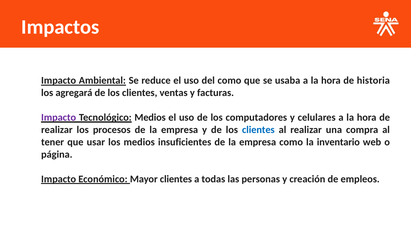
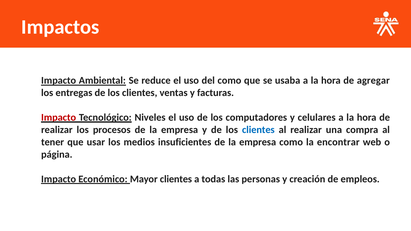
historia: historia -> agregar
agregará: agregará -> entregas
Impacto at (59, 118) colour: purple -> red
Tecnológico Medios: Medios -> Niveles
inventario: inventario -> encontrar
